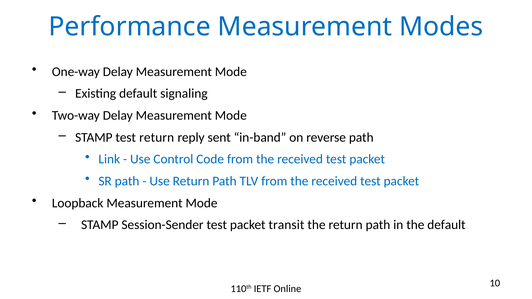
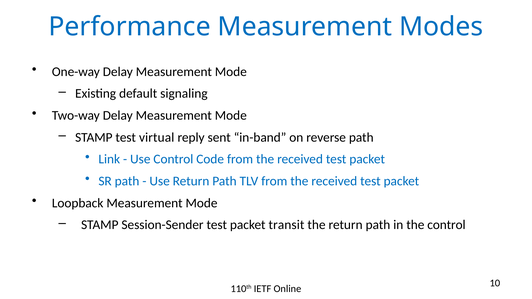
test return: return -> virtual
the default: default -> control
